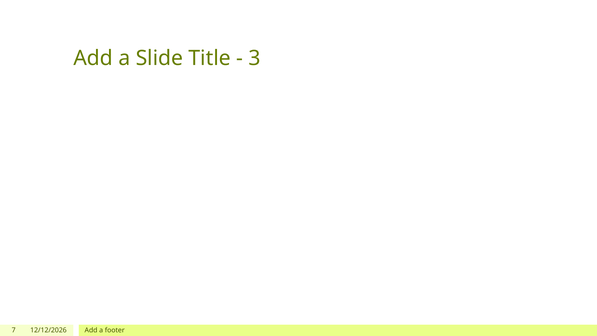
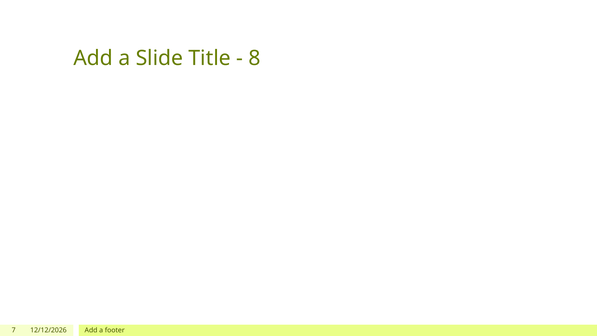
3: 3 -> 8
